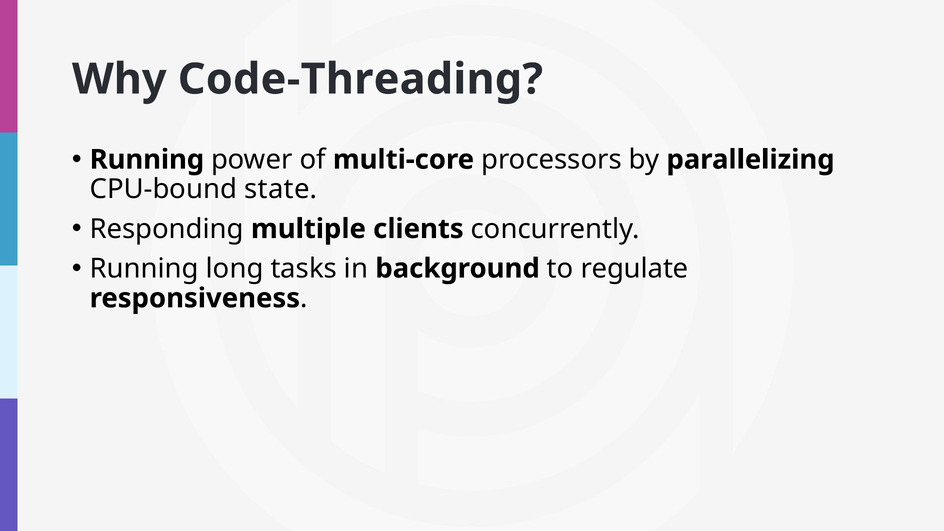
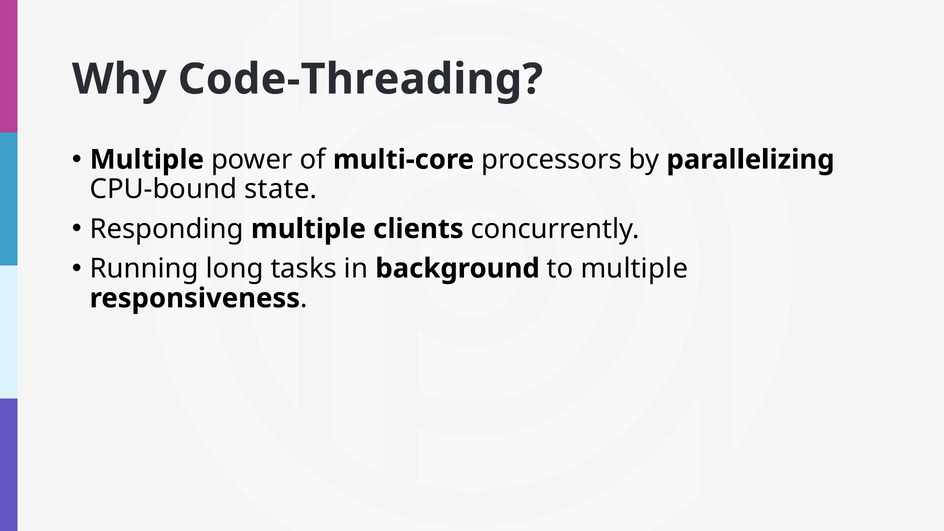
Running at (147, 160): Running -> Multiple
to regulate: regulate -> multiple
